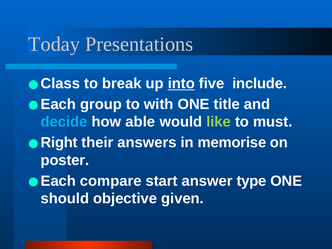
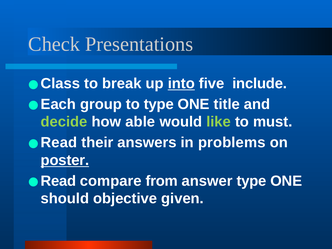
Today: Today -> Check
to with: with -> type
decide colour: light blue -> light green
Right at (59, 143): Right -> Read
memorise: memorise -> problems
poster underline: none -> present
Each at (58, 181): Each -> Read
start: start -> from
